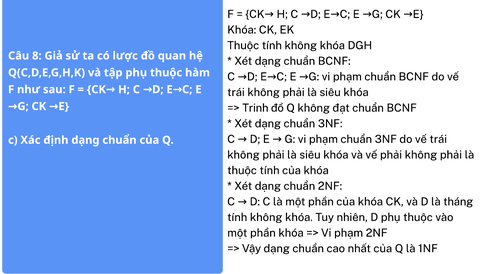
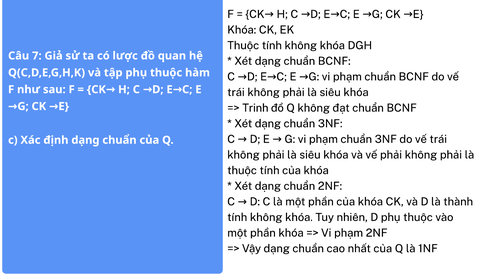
8: 8 -> 7
tháng: tháng -> thành
